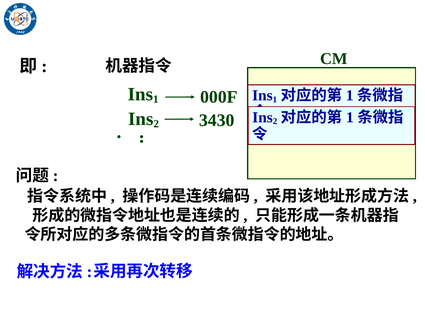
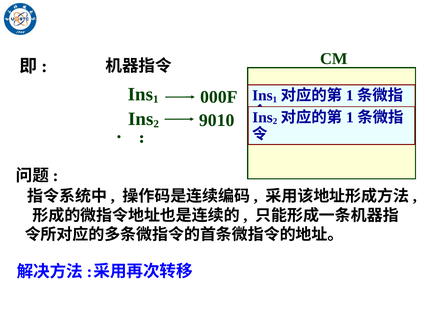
3430: 3430 -> 9010
